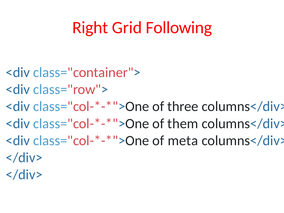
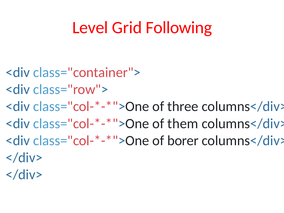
Right: Right -> Level
meta: meta -> borer
